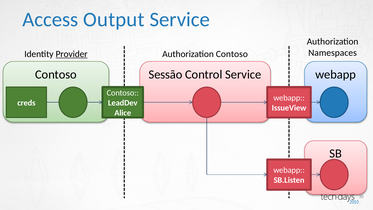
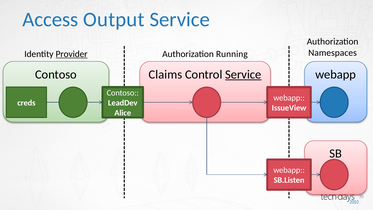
Authorization Contoso: Contoso -> Running
Sessão: Sessão -> Claims
Service at (243, 74) underline: none -> present
